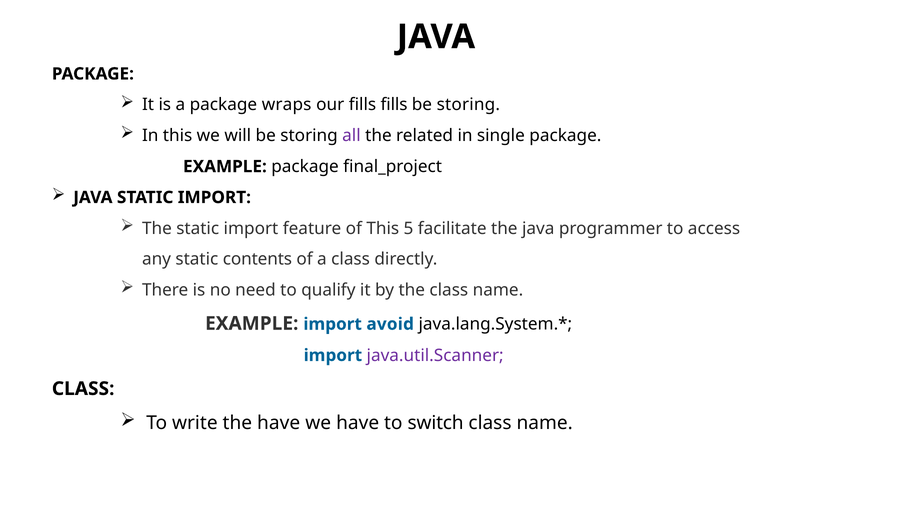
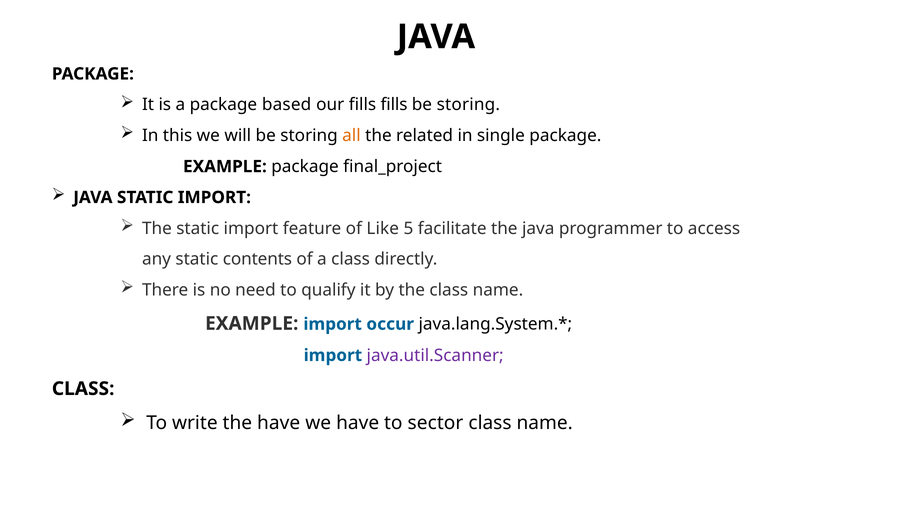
wraps: wraps -> based
all colour: purple -> orange
of This: This -> Like
avoid: avoid -> occur
switch: switch -> sector
